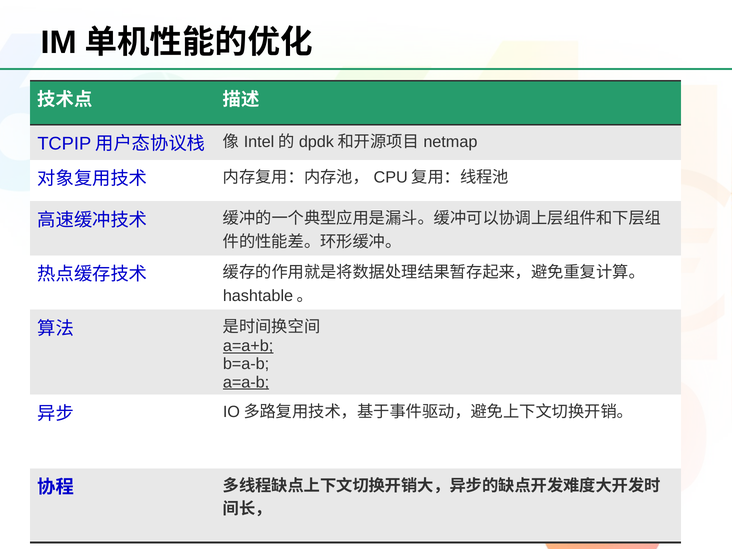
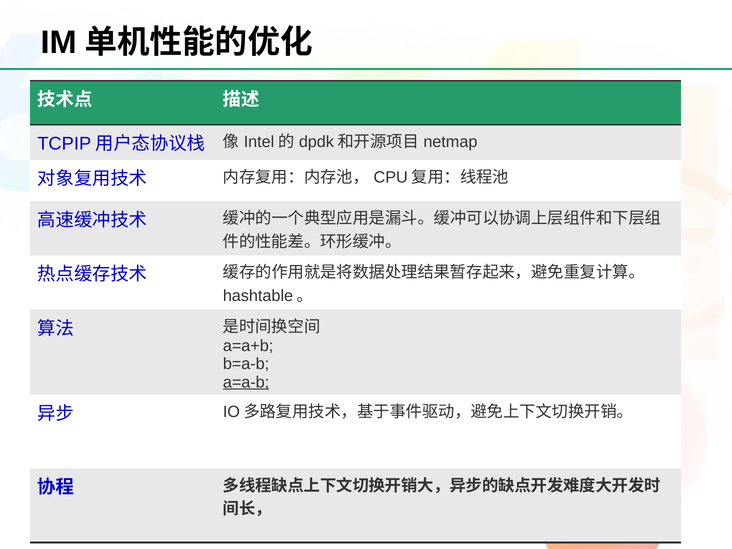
a=a+b underline: present -> none
